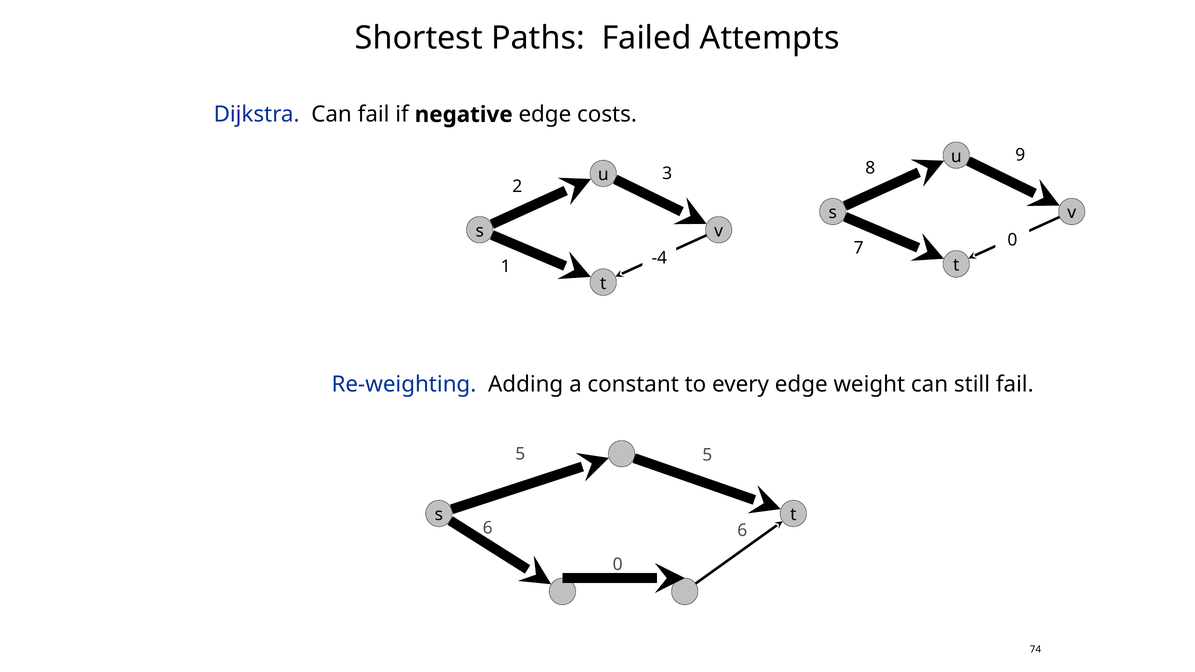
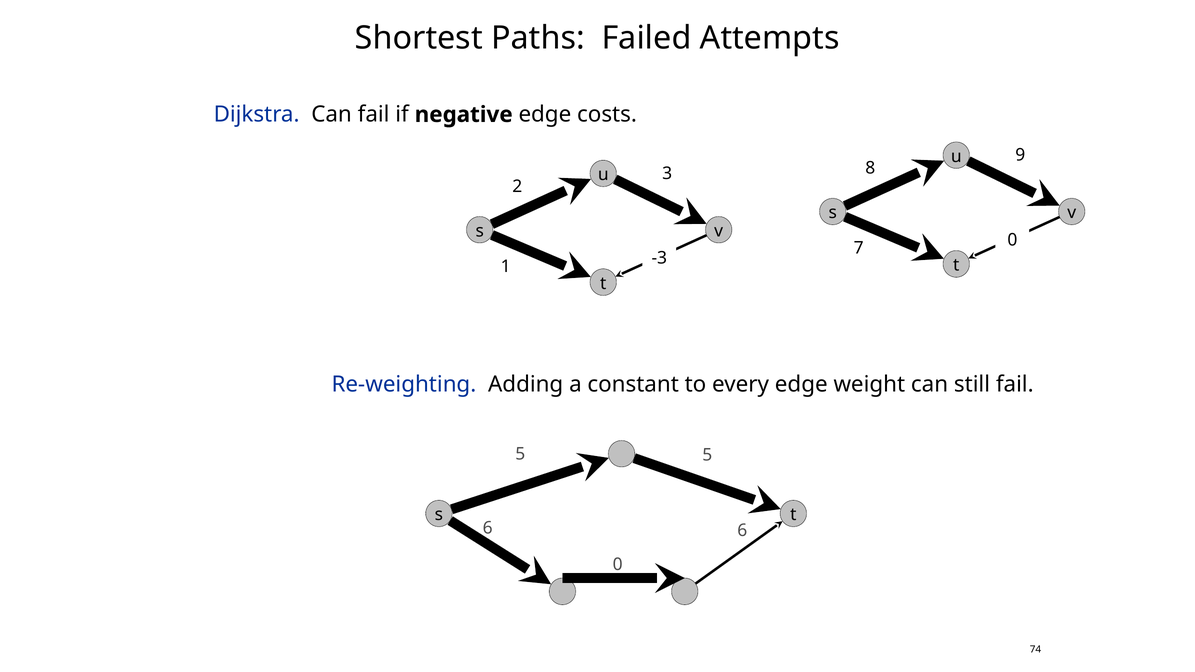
-4: -4 -> -3
